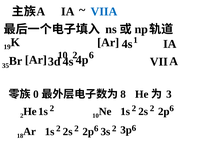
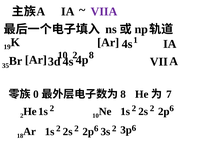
VIIA colour: blue -> purple
4p 6: 6 -> 8
3: 3 -> 7
